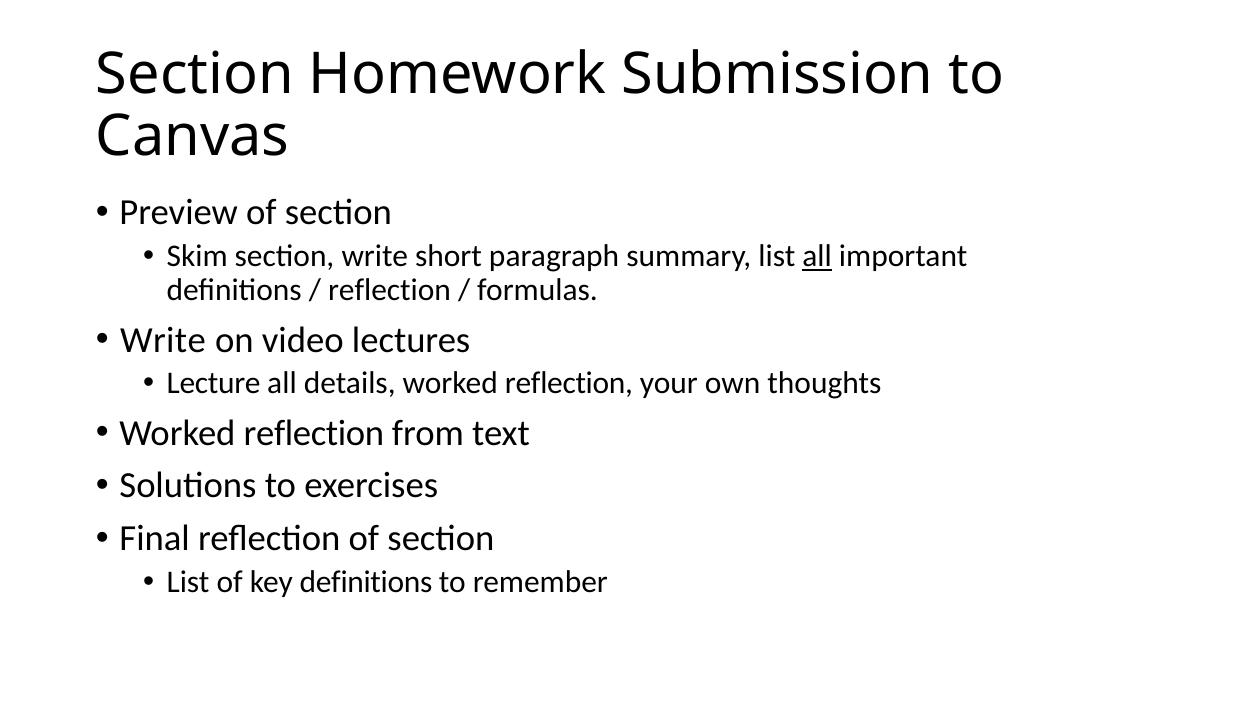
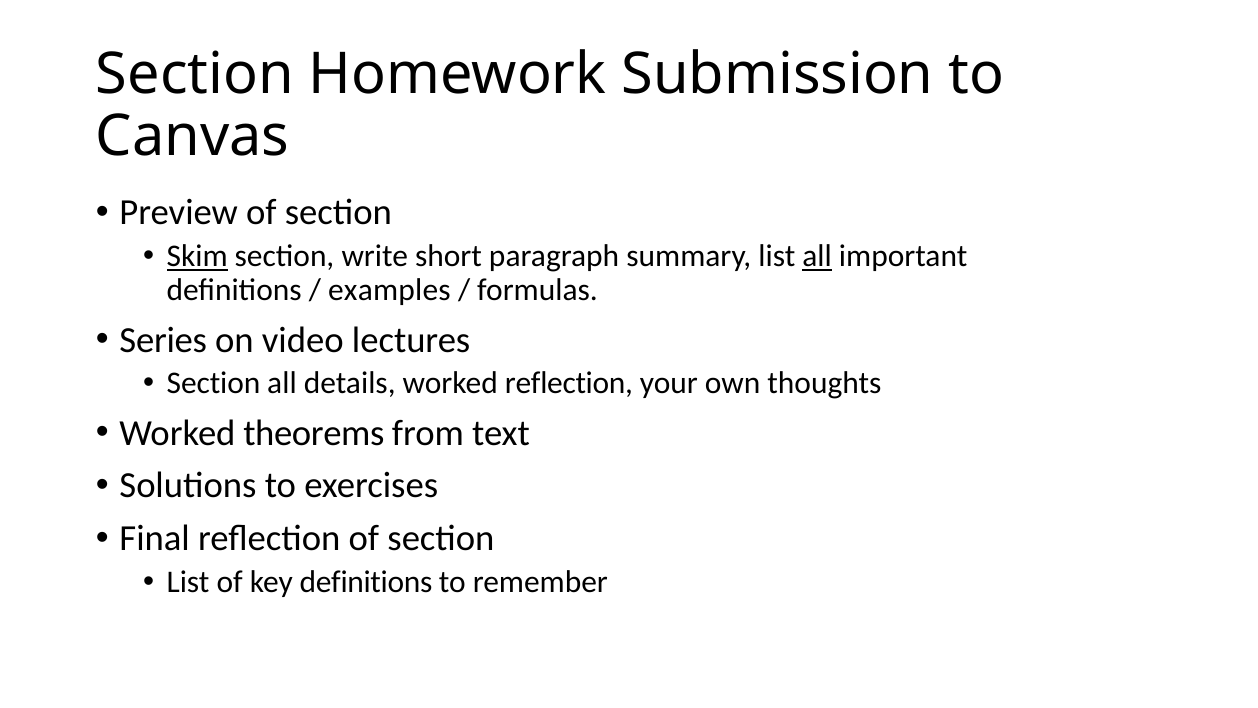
Skim underline: none -> present
reflection at (389, 290): reflection -> examples
Write at (163, 340): Write -> Series
Lecture at (214, 383): Lecture -> Section
reflection at (314, 433): reflection -> theorems
